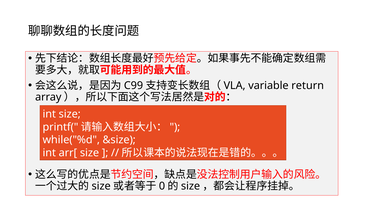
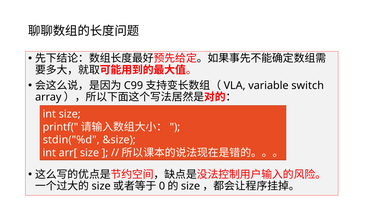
return: return -> switch
while("%d: while("%d -> stdin("%d
